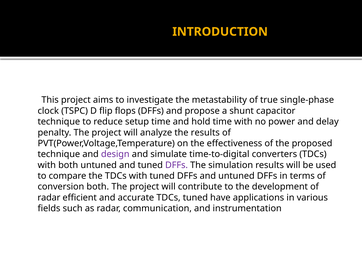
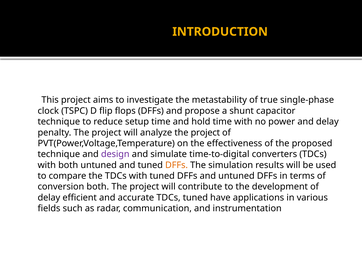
analyze the results: results -> project
DFFs at (177, 165) colour: purple -> orange
radar at (49, 198): radar -> delay
